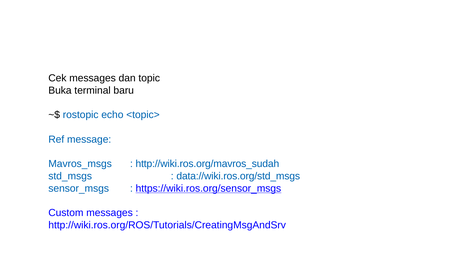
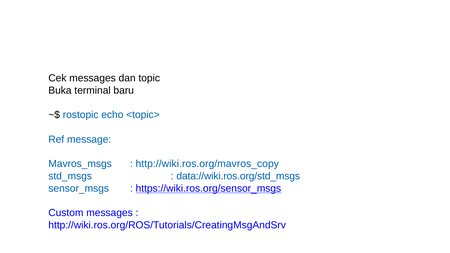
http://wiki.ros.org/mavros_sudah: http://wiki.ros.org/mavros_sudah -> http://wiki.ros.org/mavros_copy
